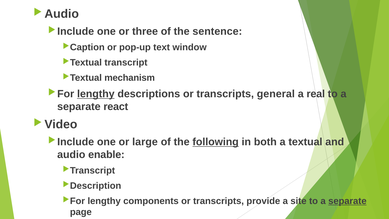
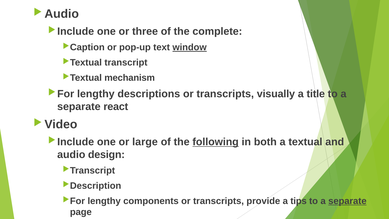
sentence: sentence -> complete
window underline: none -> present
lengthy at (96, 94) underline: present -> none
general: general -> visually
real: real -> title
enable: enable -> design
site: site -> tips
